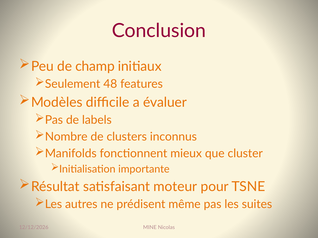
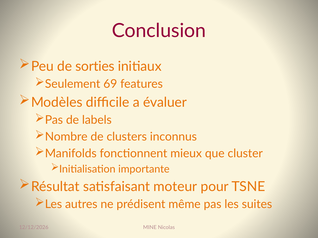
champ: champ -> sorties
48: 48 -> 69
